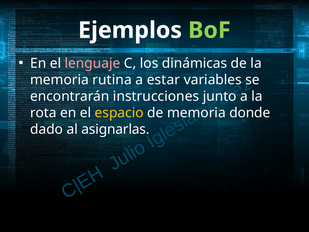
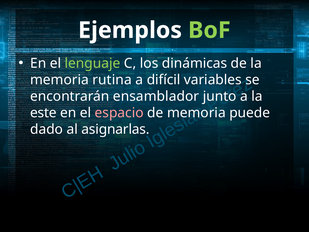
lenguaje colour: pink -> light green
estar: estar -> difícil
instrucciones: instrucciones -> ensamblador
rota: rota -> este
espacio colour: yellow -> pink
donde: donde -> puede
